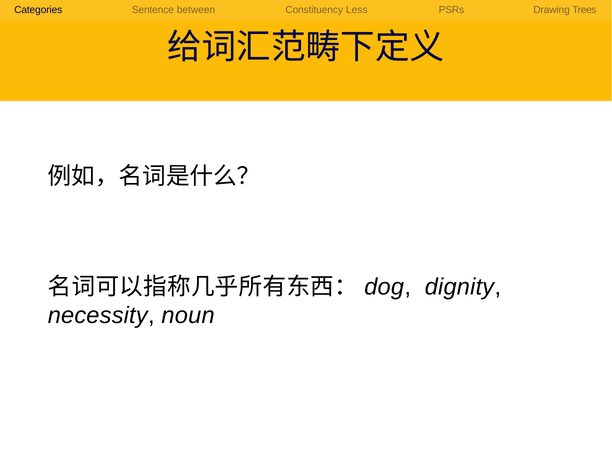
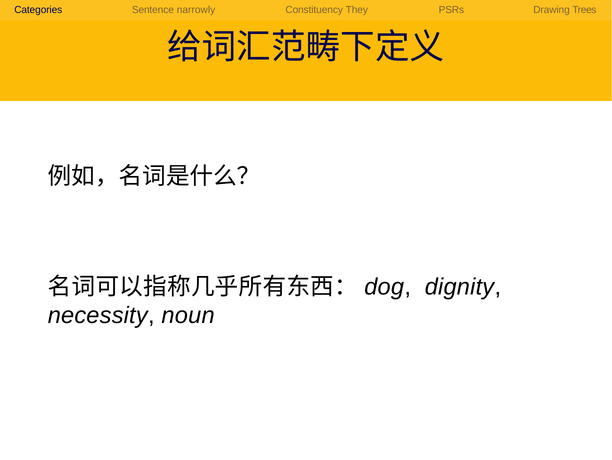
between: between -> narrowly
Less: Less -> They
